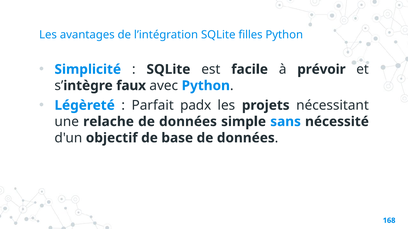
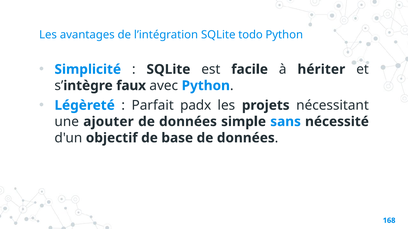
filles: filles -> todo
prévoir: prévoir -> hériter
relache: relache -> ajouter
